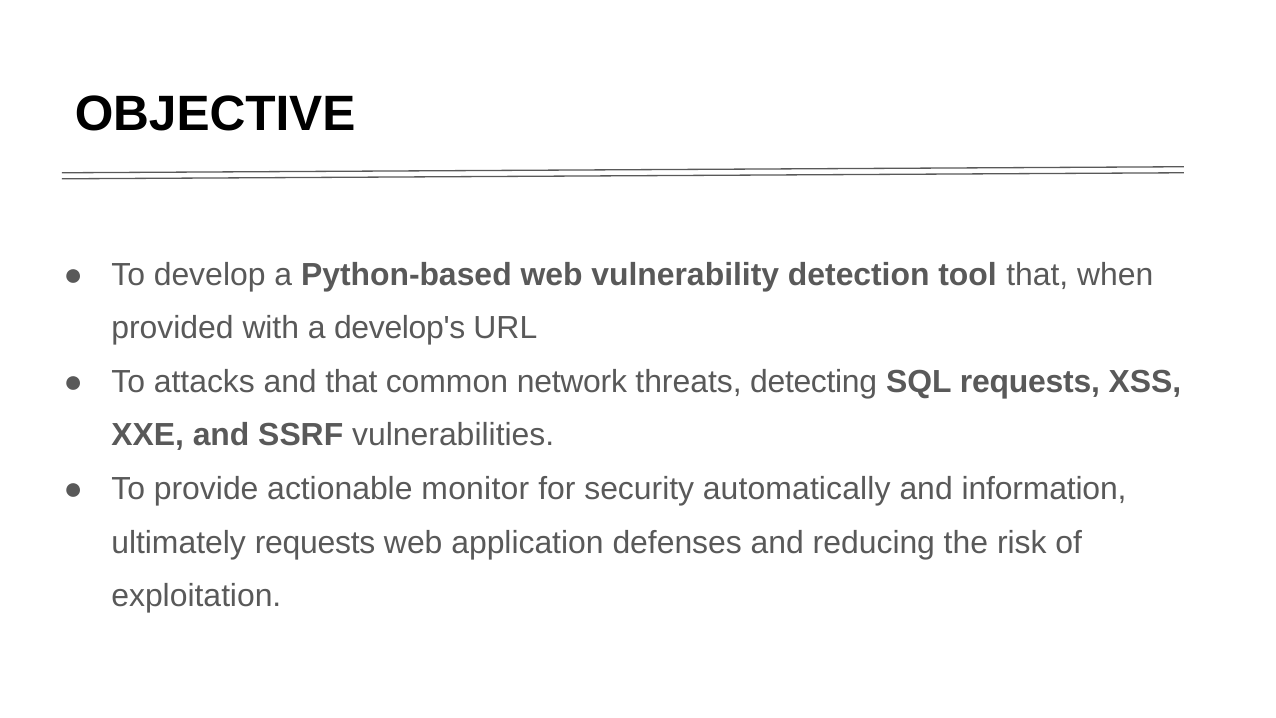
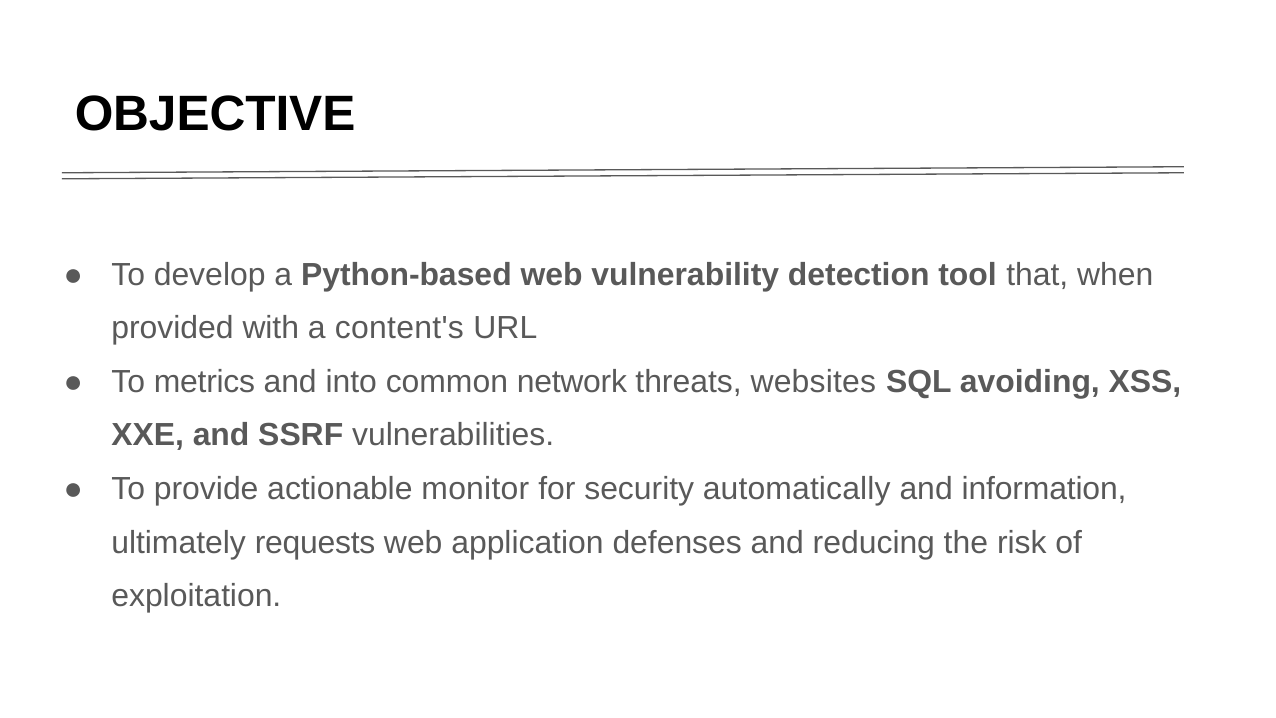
develop's: develop's -> content's
attacks: attacks -> metrics
and that: that -> into
detecting: detecting -> websites
SQL requests: requests -> avoiding
